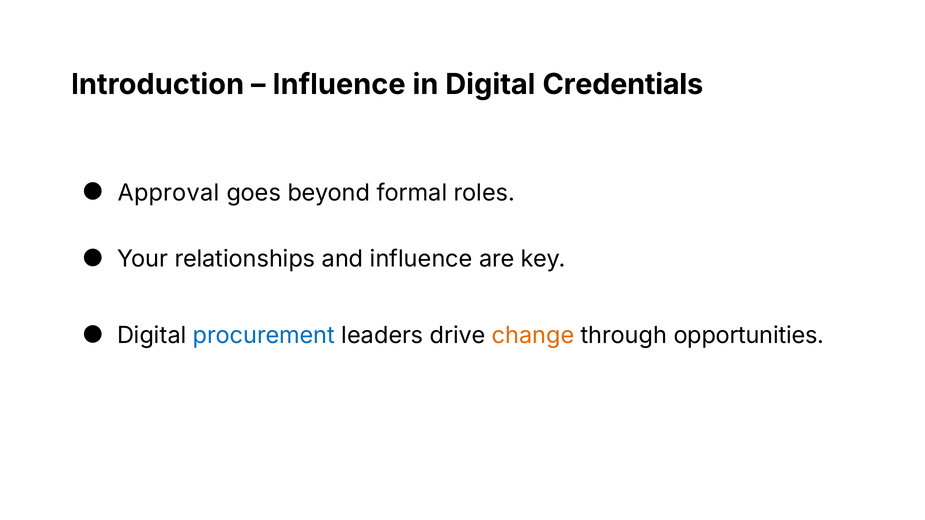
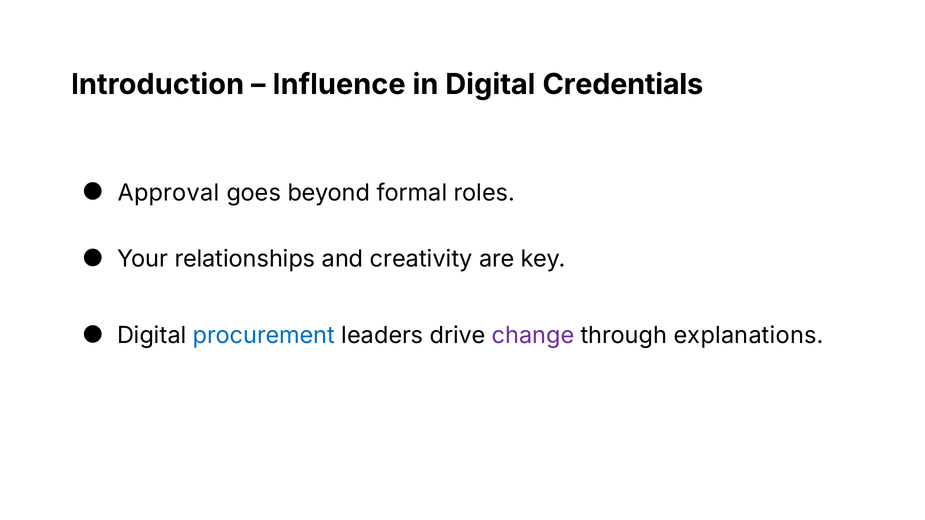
and influence: influence -> creativity
change colour: orange -> purple
opportunities: opportunities -> explanations
